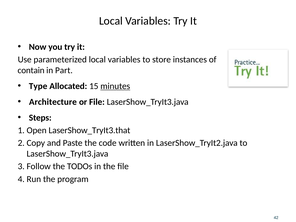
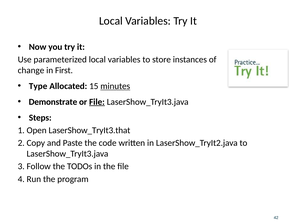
contain: contain -> change
Part: Part -> First
Architecture: Architecture -> Demonstrate
File at (97, 102) underline: none -> present
